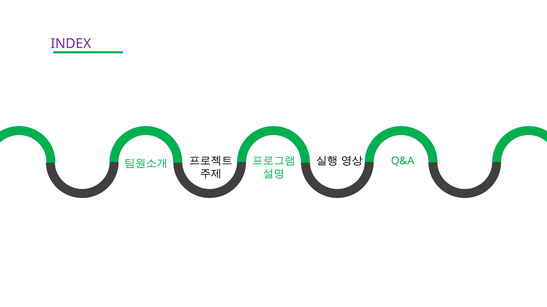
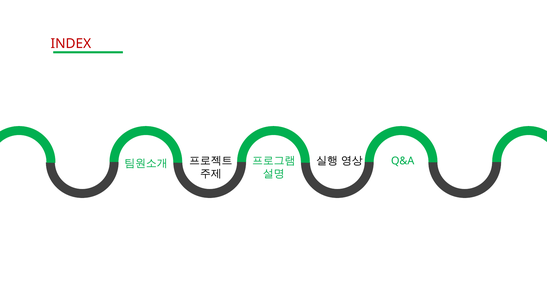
INDEX colour: purple -> red
